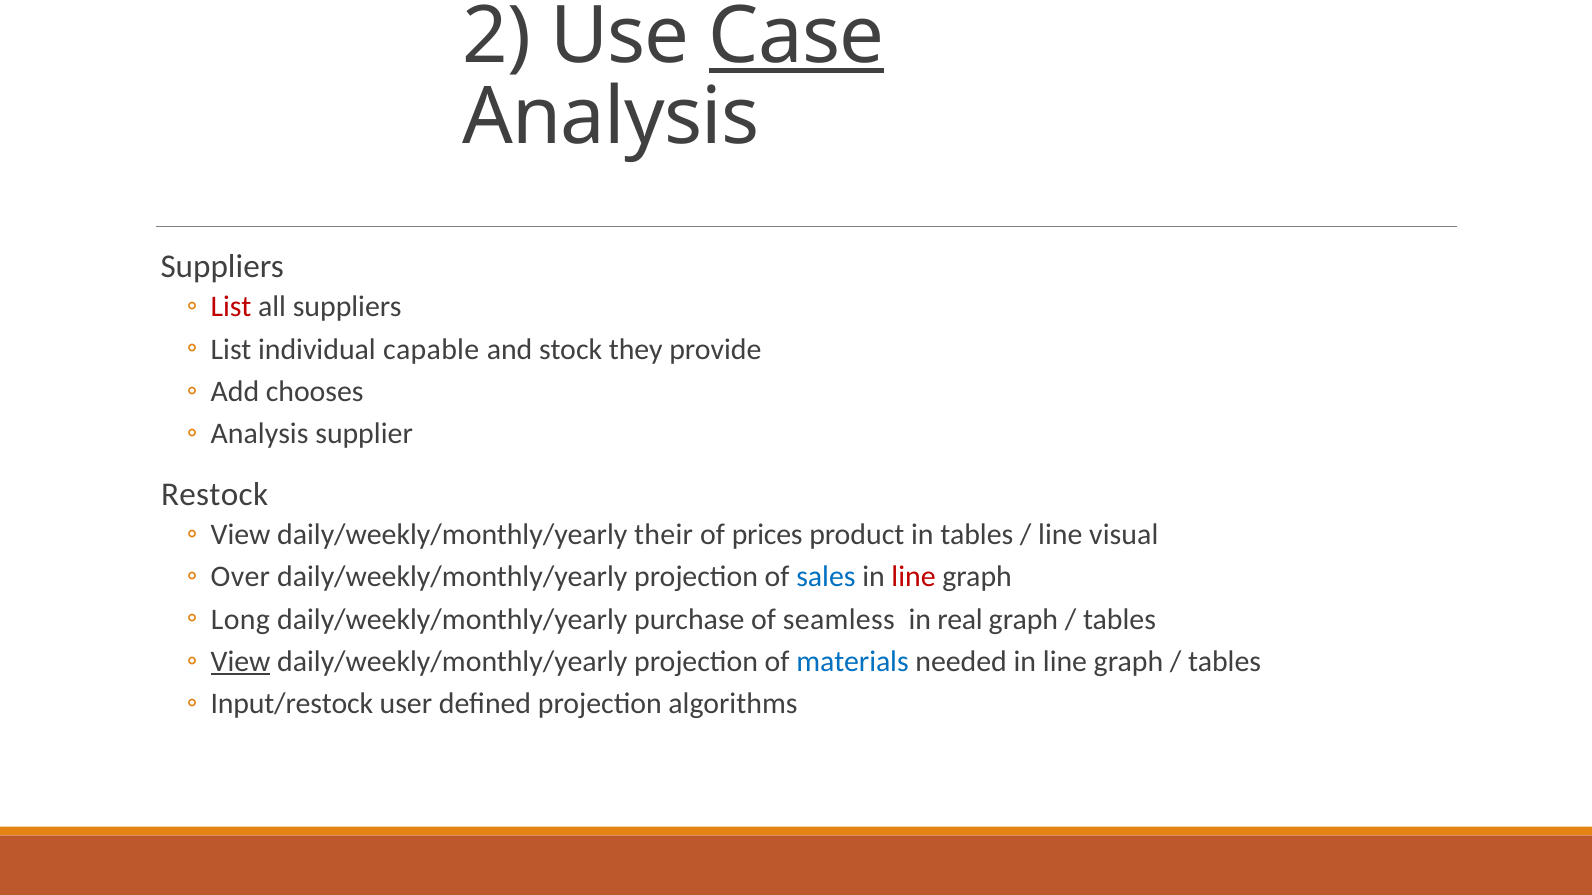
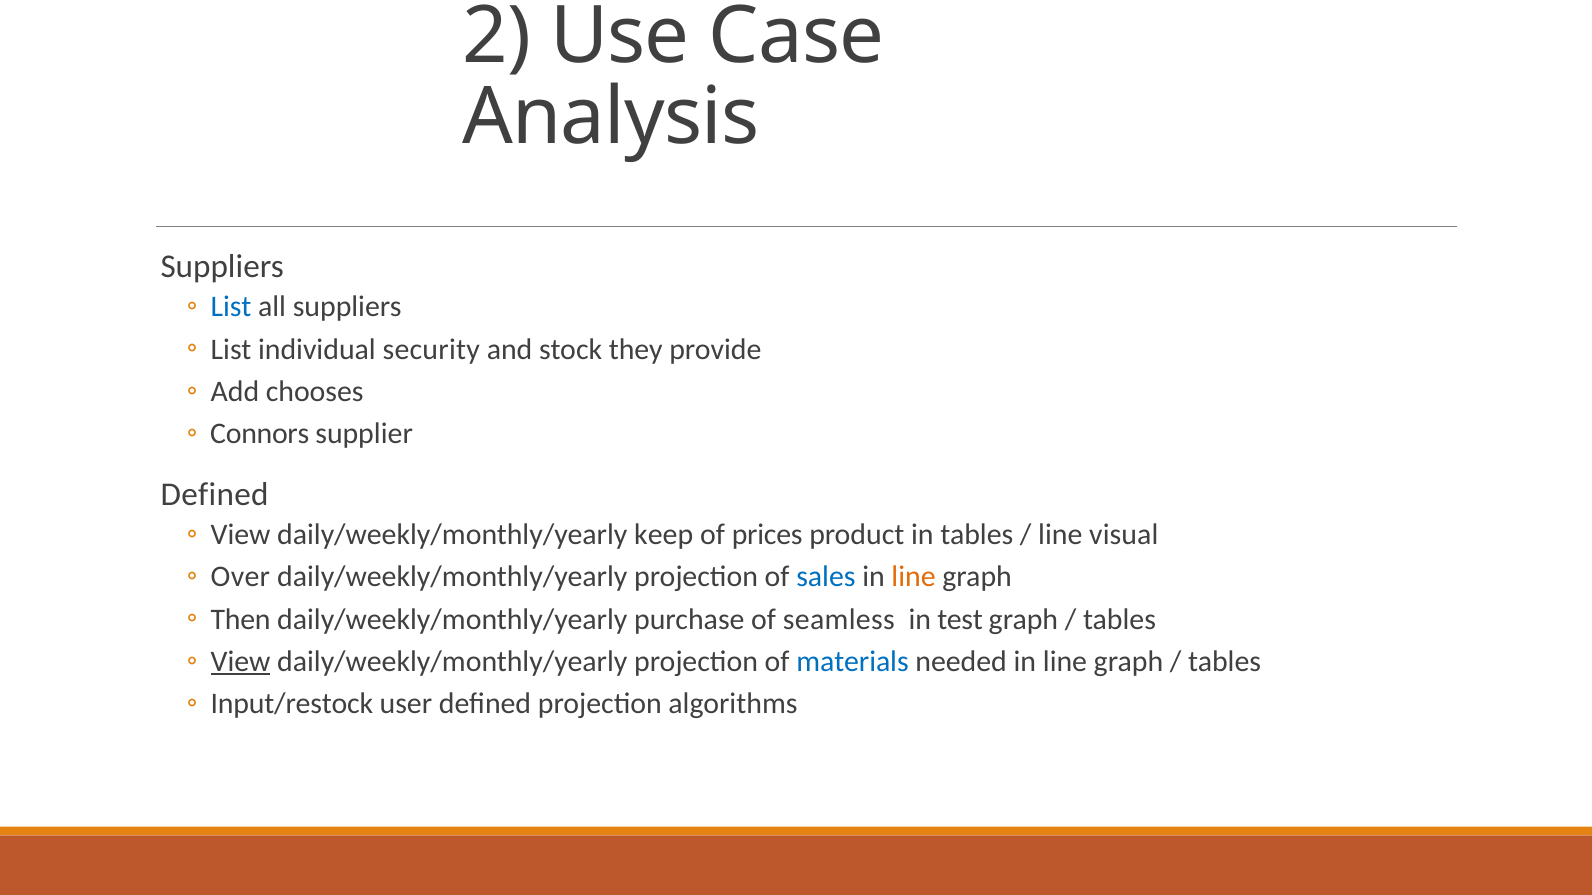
Case underline: present -> none
List at (231, 307) colour: red -> blue
capable: capable -> security
Analysis at (260, 434): Analysis -> Connors
Restock at (215, 494): Restock -> Defined
their: their -> keep
line at (914, 577) colour: red -> orange
Long: Long -> Then
real: real -> test
